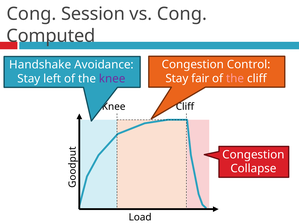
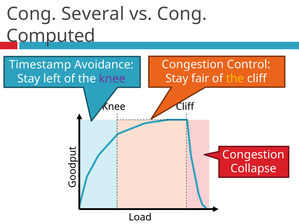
Session: Session -> Several
Handshake: Handshake -> Timestamp
the at (235, 79) colour: pink -> yellow
